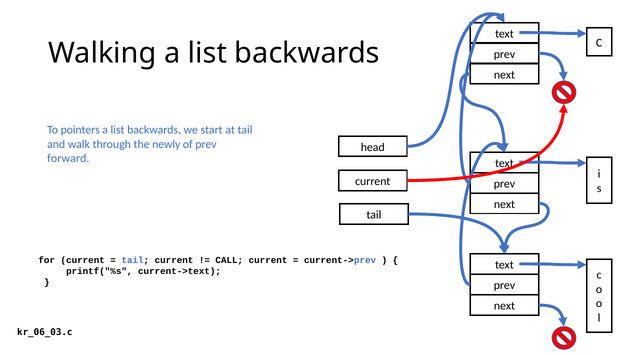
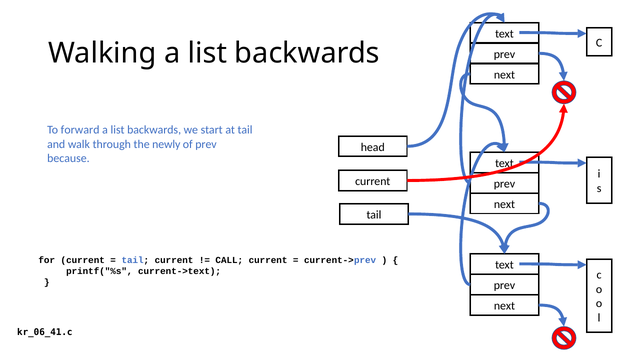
pointers: pointers -> forward
forward: forward -> because
kr_06_03.c: kr_06_03.c -> kr_06_41.c
